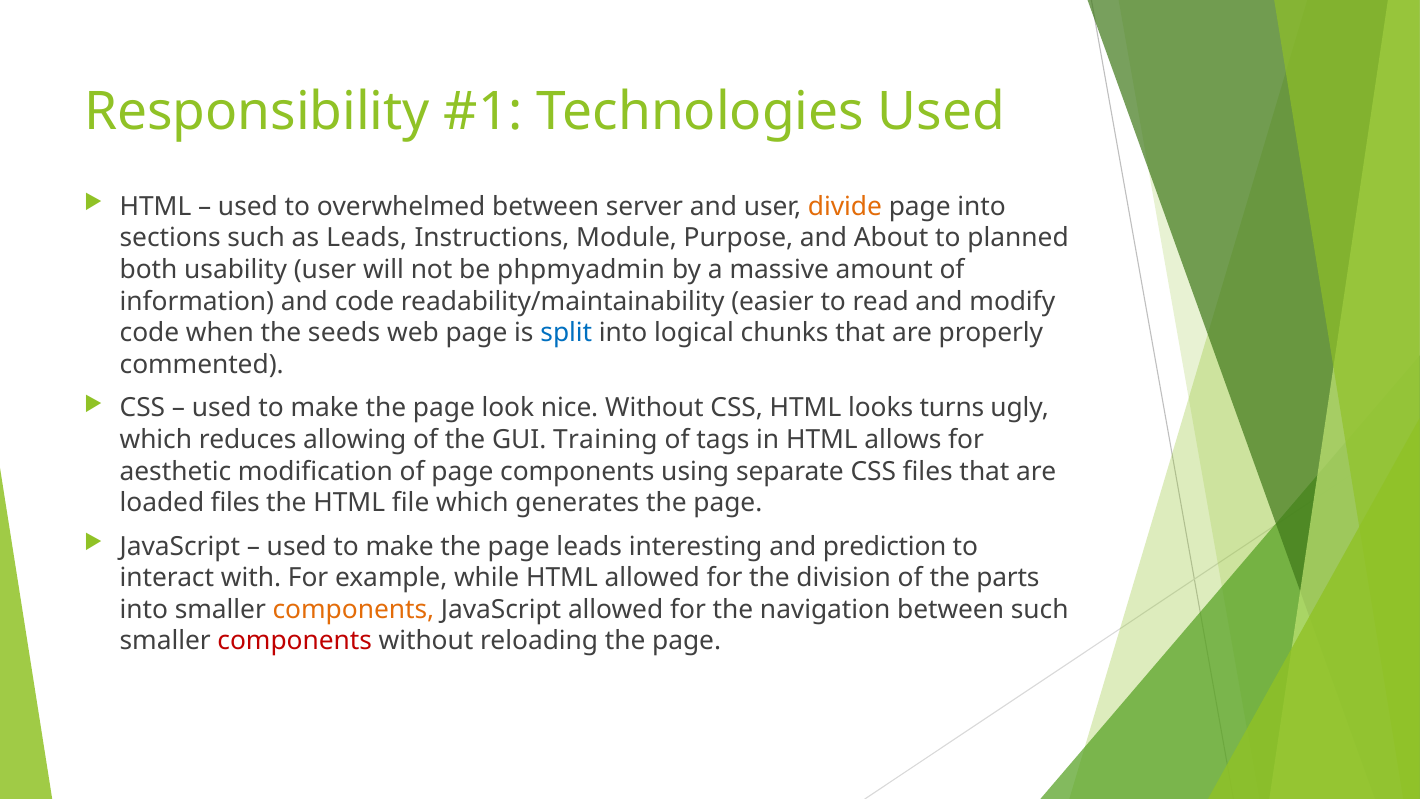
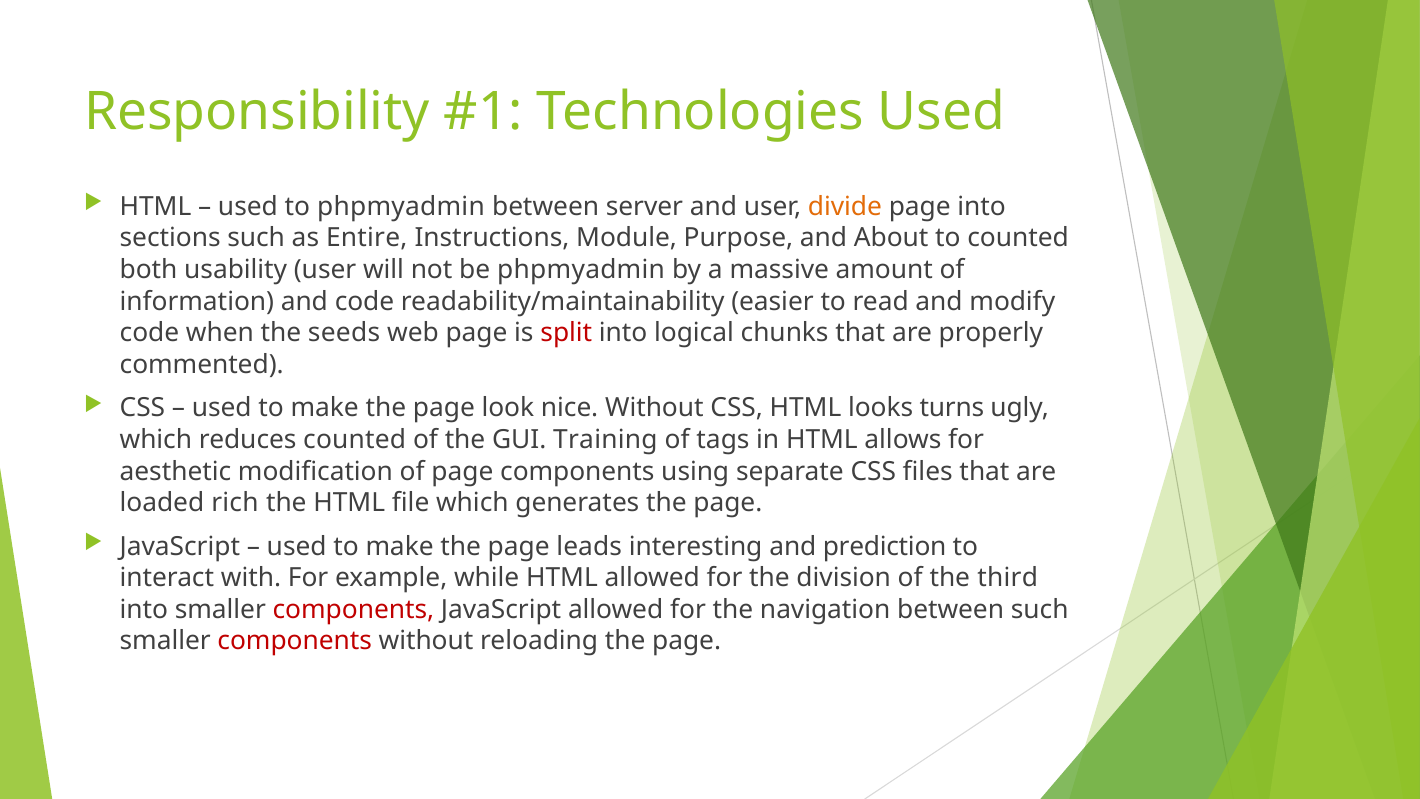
to overwhelmed: overwhelmed -> phpmyadmin
as Leads: Leads -> Entire
to planned: planned -> counted
split colour: blue -> red
reduces allowing: allowing -> counted
loaded files: files -> rich
parts: parts -> third
components at (353, 609) colour: orange -> red
